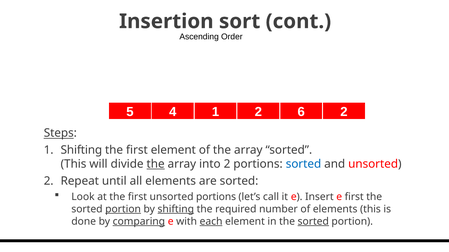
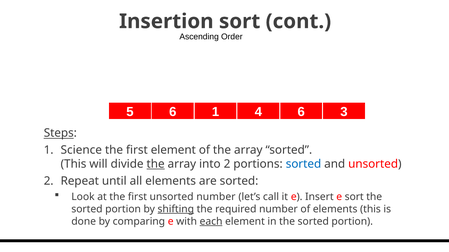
5 4: 4 -> 6
1 2: 2 -> 4
6 2: 2 -> 3
1 Shifting: Shifting -> Science
unsorted portions: portions -> number
e first: first -> sort
portion at (123, 210) underline: present -> none
comparing underline: present -> none
sorted at (313, 222) underline: present -> none
